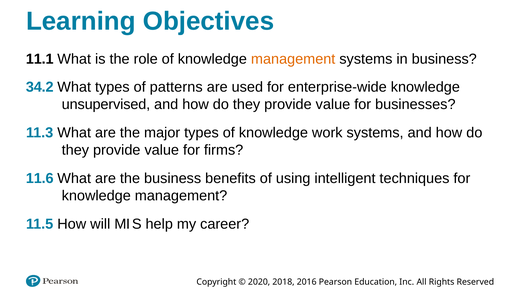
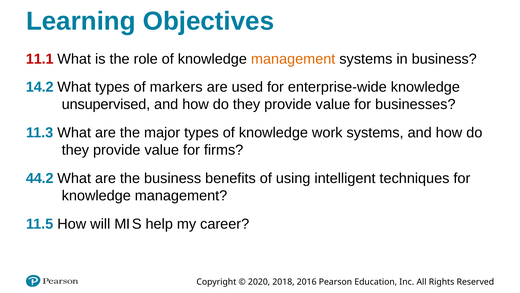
11.1 colour: black -> red
34.2: 34.2 -> 14.2
patterns: patterns -> markers
11.6: 11.6 -> 44.2
